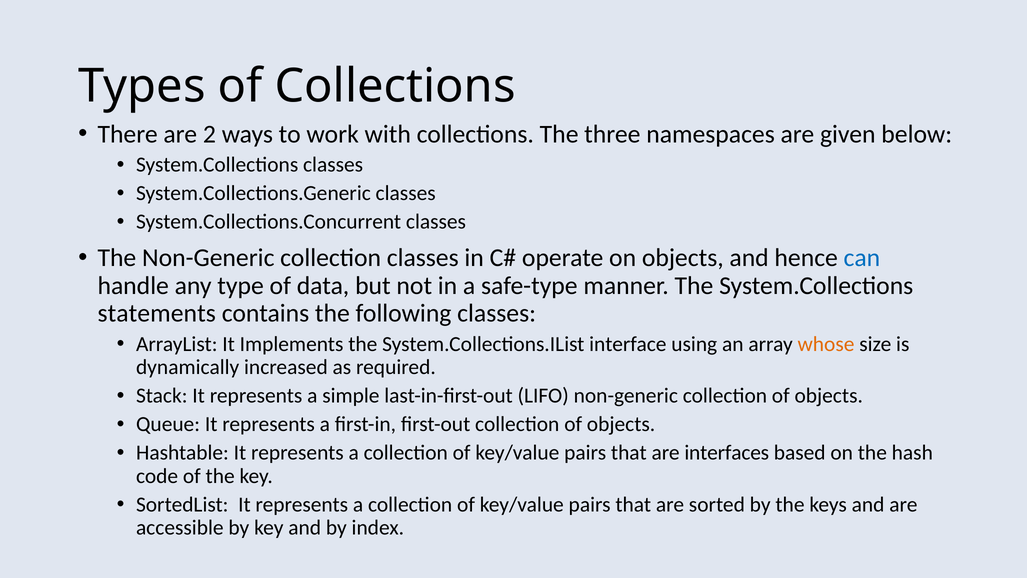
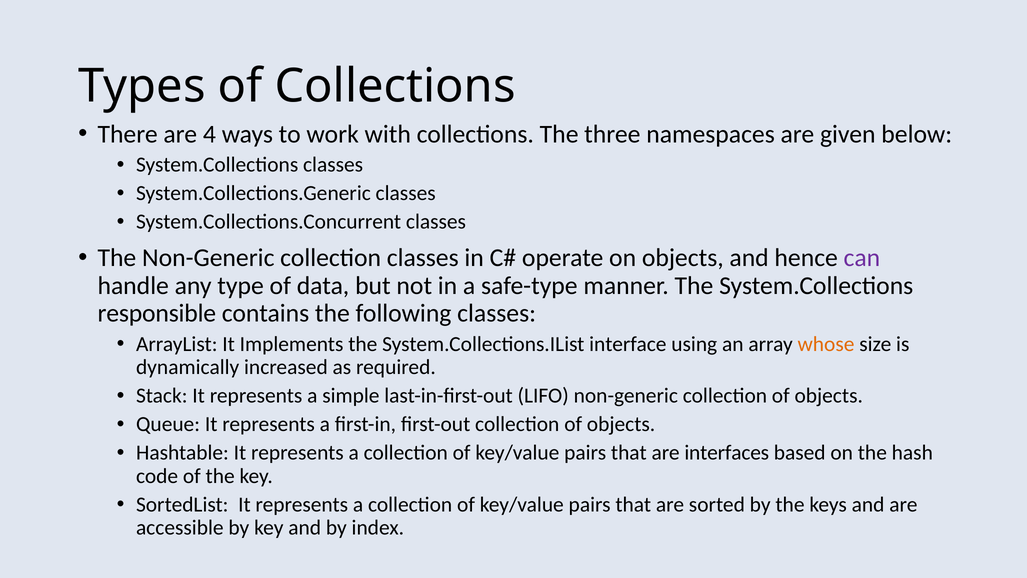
2: 2 -> 4
can colour: blue -> purple
statements: statements -> responsible
